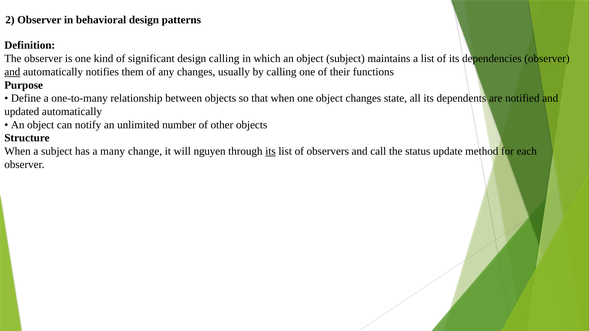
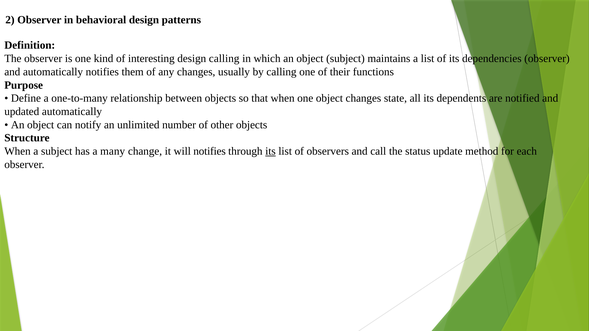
significant: significant -> interesting
and at (12, 72) underline: present -> none
will nguyen: nguyen -> notifies
